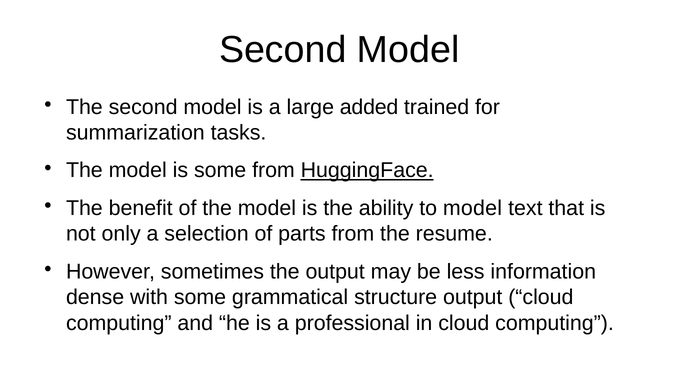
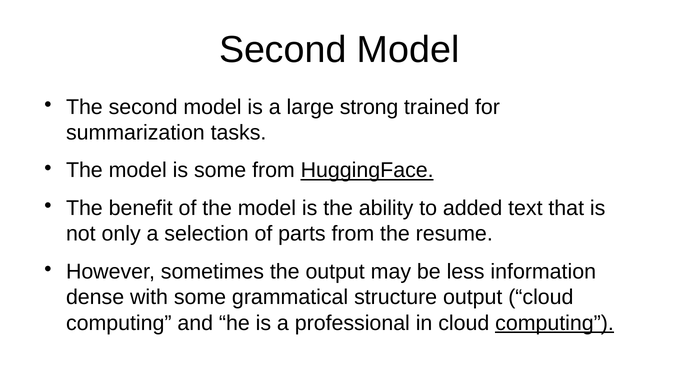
added: added -> strong
to model: model -> added
computing at (555, 323) underline: none -> present
